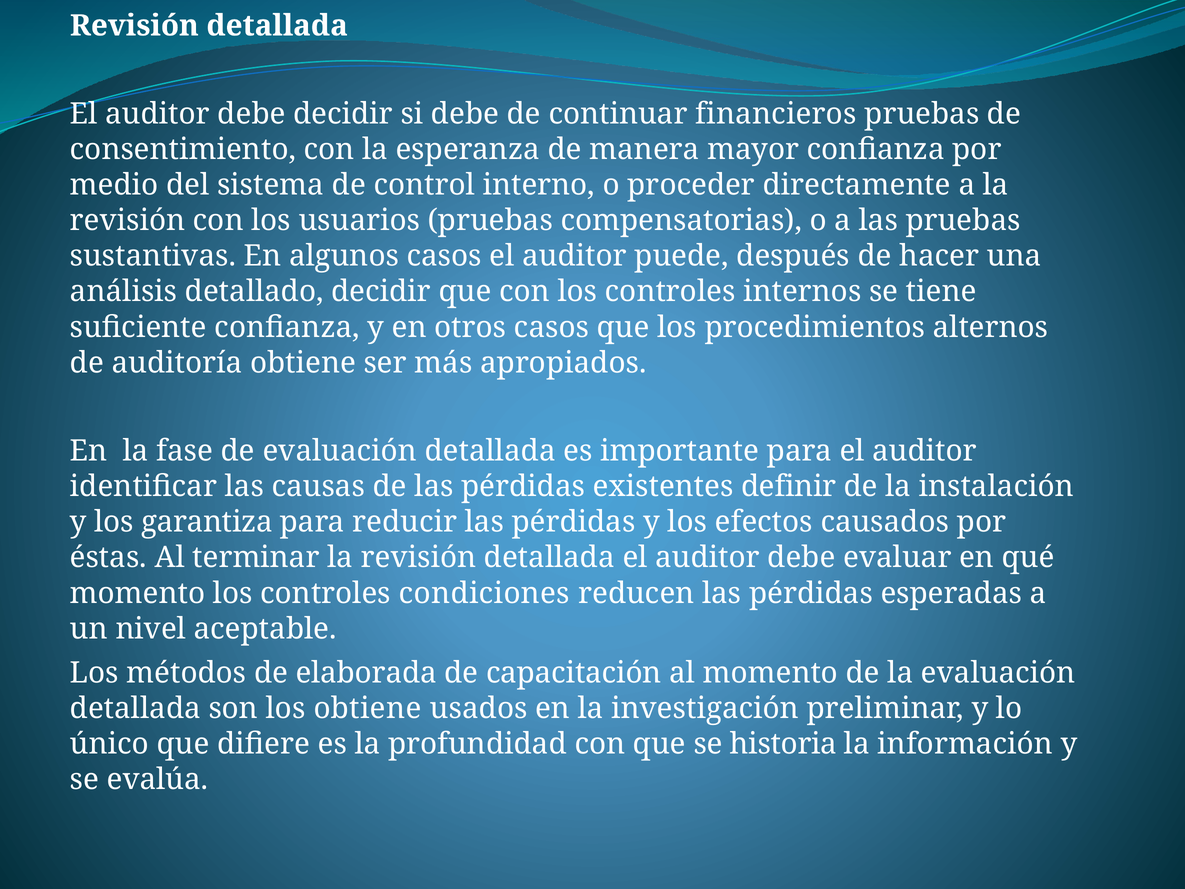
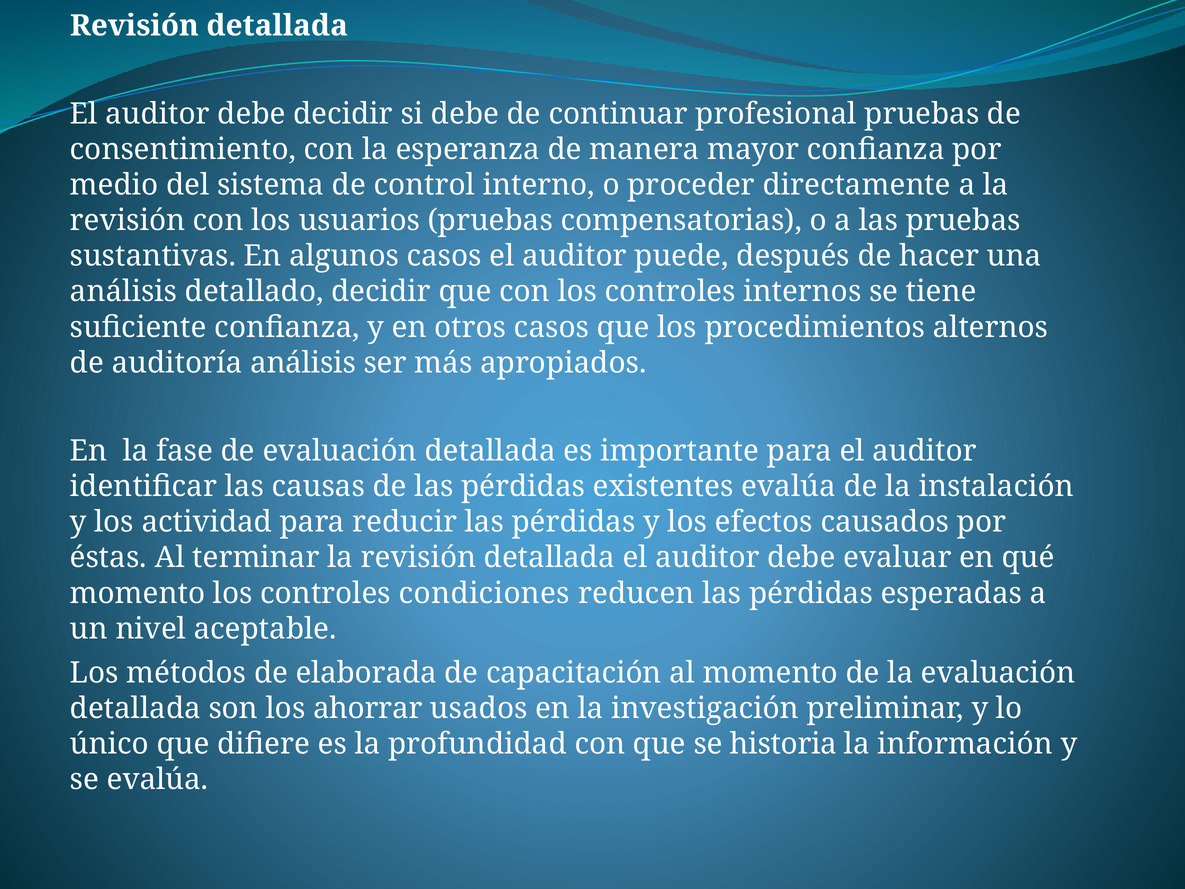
financieros: financieros -> profesional
auditoría obtiene: obtiene -> análisis
existentes definir: definir -> evalúa
garantiza: garantiza -> actividad
los obtiene: obtiene -> ahorrar
